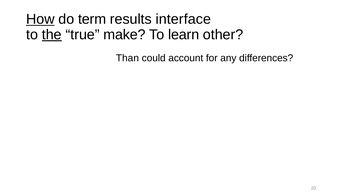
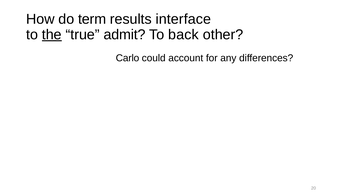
How underline: present -> none
make: make -> admit
learn: learn -> back
Than: Than -> Carlo
